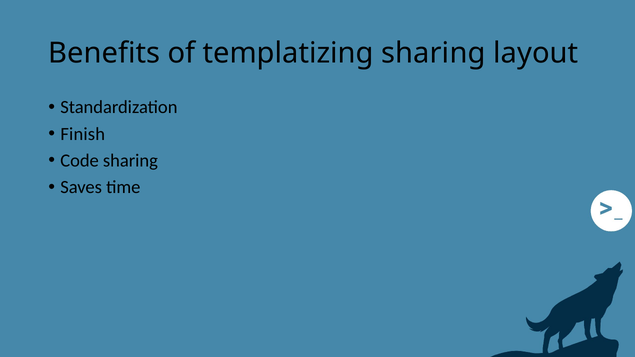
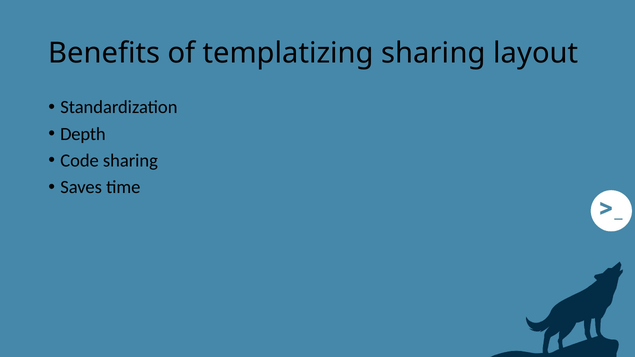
Finish: Finish -> Depth
